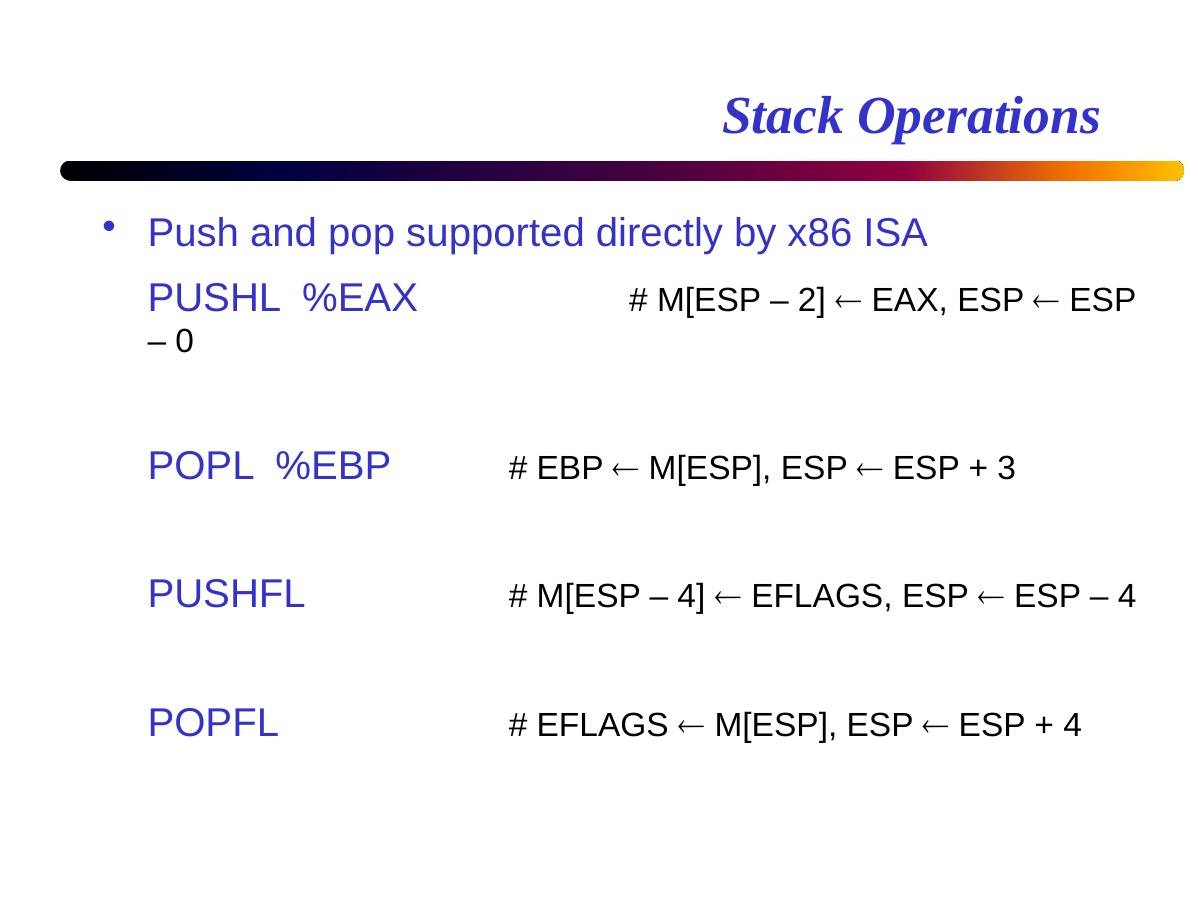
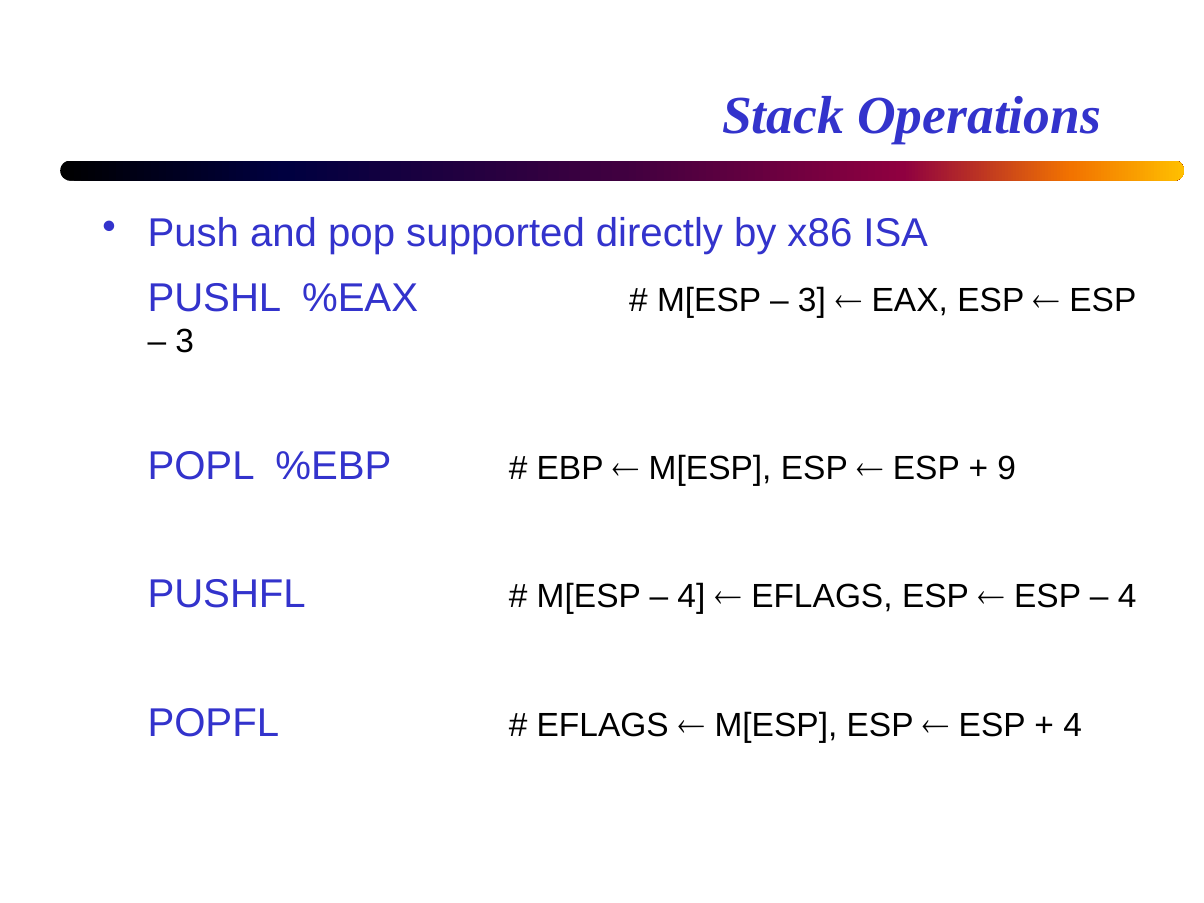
2 at (812, 300): 2 -> 3
0 at (185, 341): 0 -> 3
3: 3 -> 9
